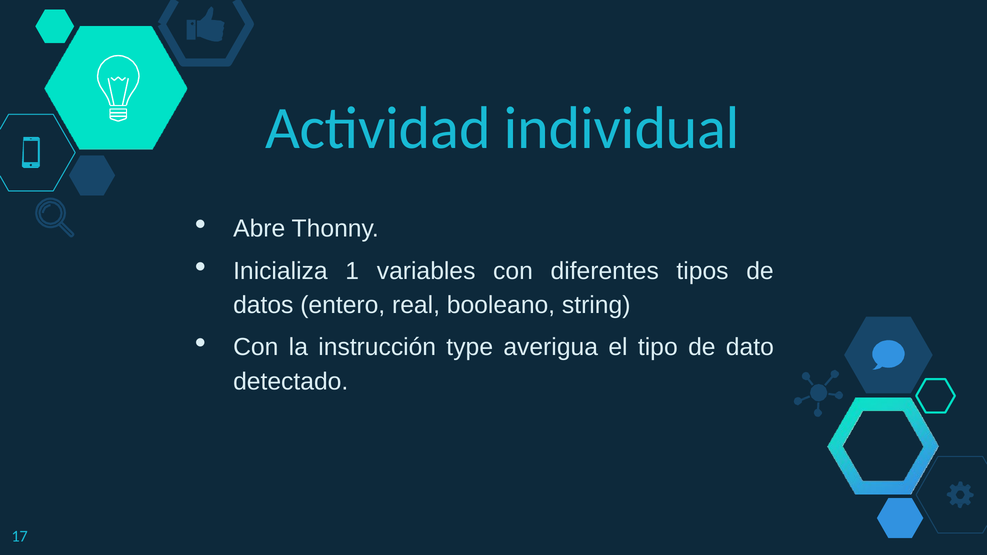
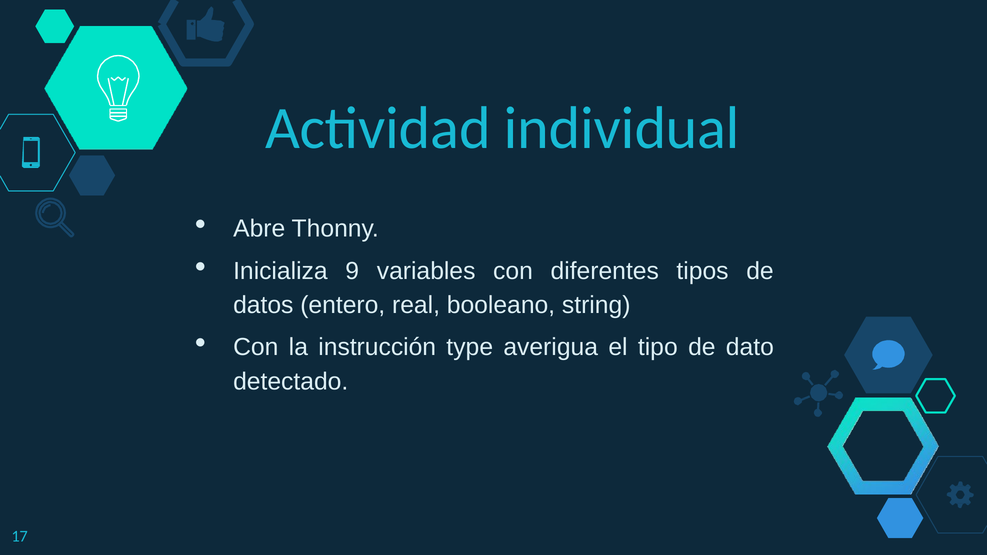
1: 1 -> 9
